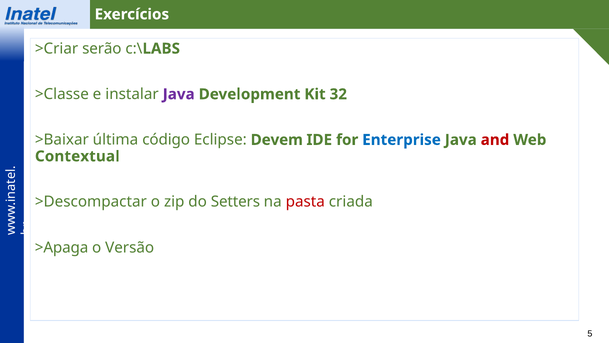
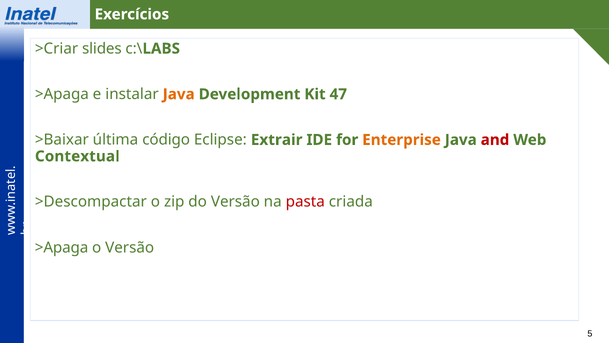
serão: serão -> slides
>Classe at (62, 94): >Classe -> >Apaga
Java at (179, 94) colour: purple -> orange
32: 32 -> 47
Devem: Devem -> Extrair
Enterprise colour: blue -> orange
do Setters: Setters -> Versão
